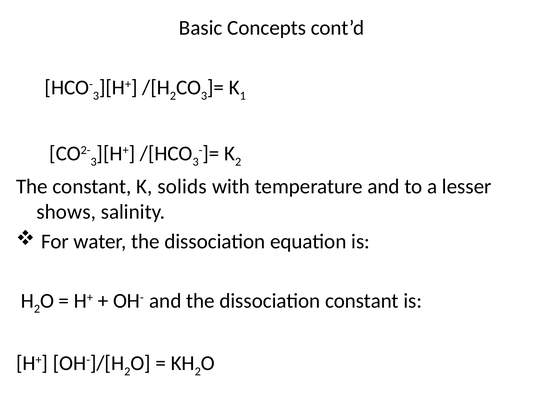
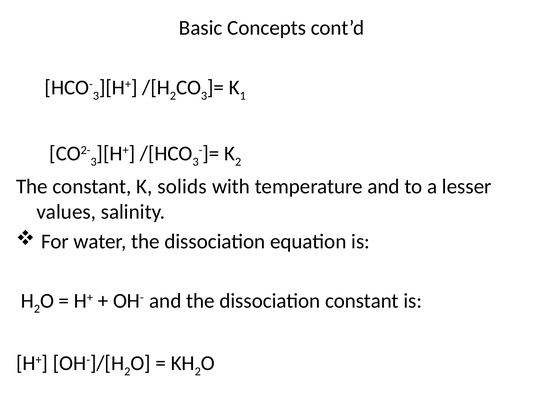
shows: shows -> values
